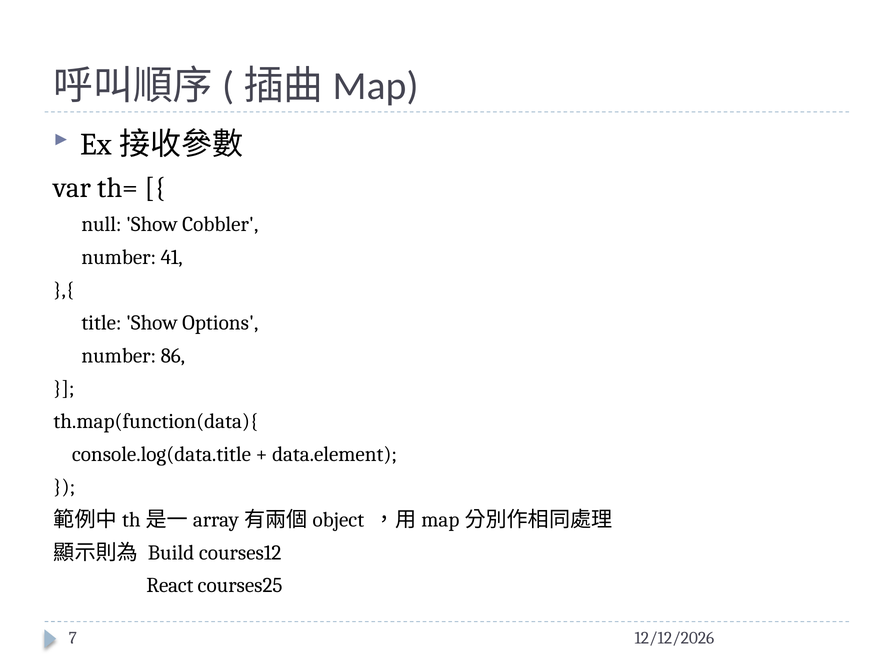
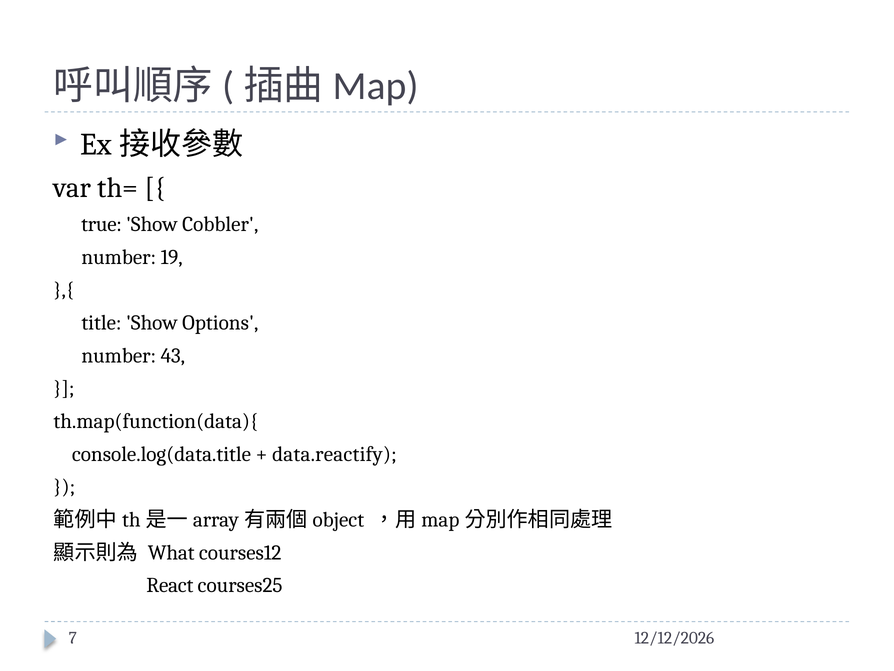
null: null -> true
41: 41 -> 19
86: 86 -> 43
data.element: data.element -> data.reactify
Build: Build -> What
